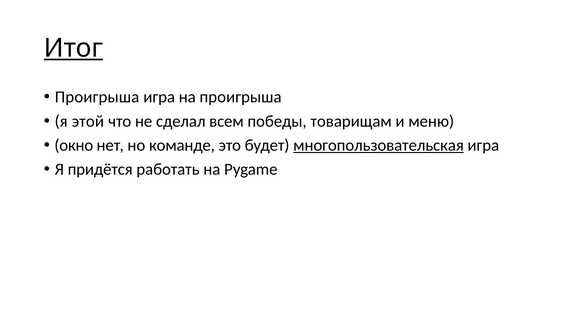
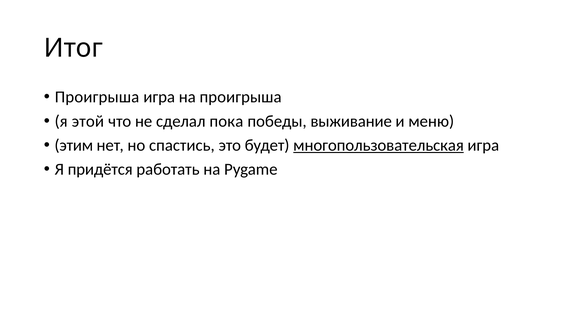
Итог underline: present -> none
всем: всем -> пока
товарищам: товарищам -> выживание
окно: окно -> этим
команде: команде -> спастись
